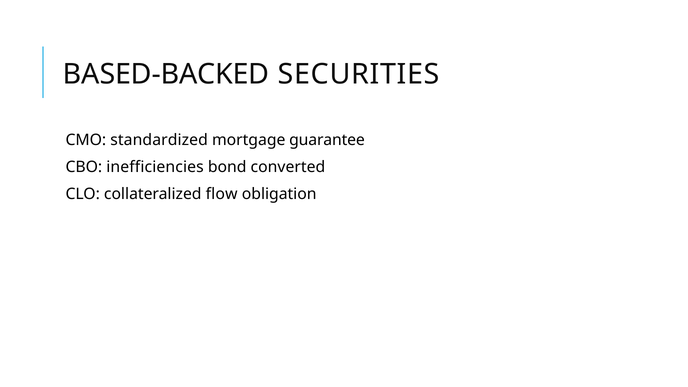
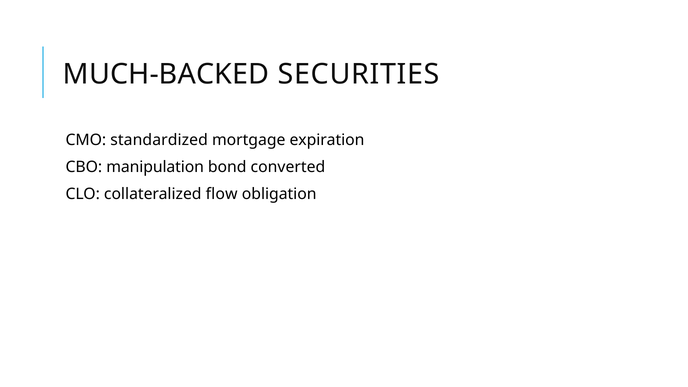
BASED-BACKED: BASED-BACKED -> MUCH-BACKED
guarantee: guarantee -> expiration
inefficiencies: inefficiencies -> manipulation
